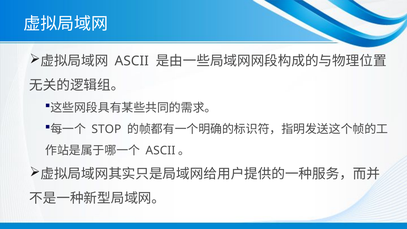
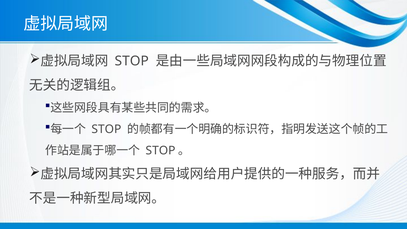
ASCII at (132, 61): ASCII -> STOP
ASCII at (161, 151): ASCII -> STOP
